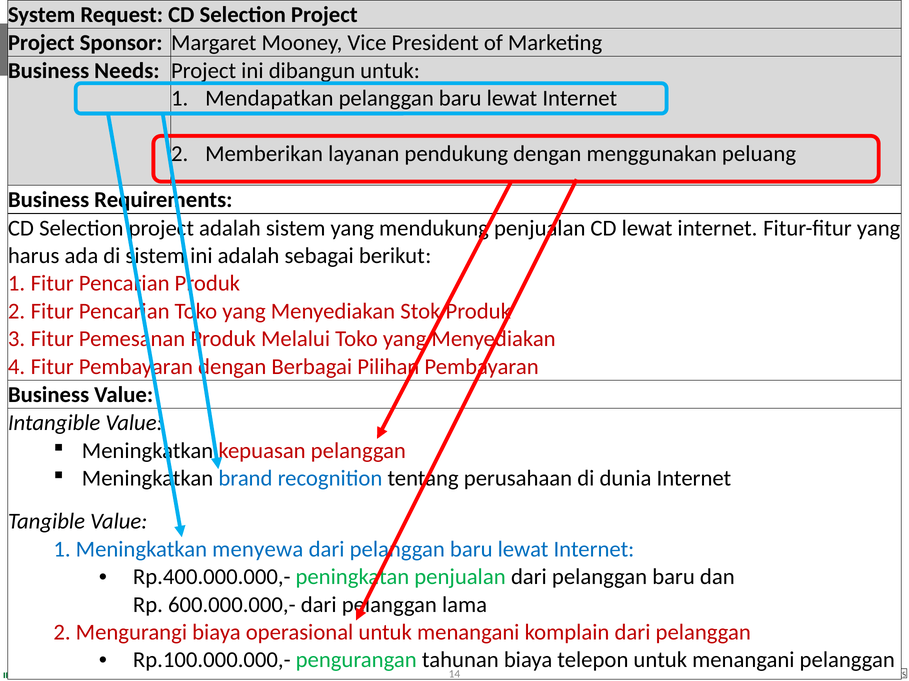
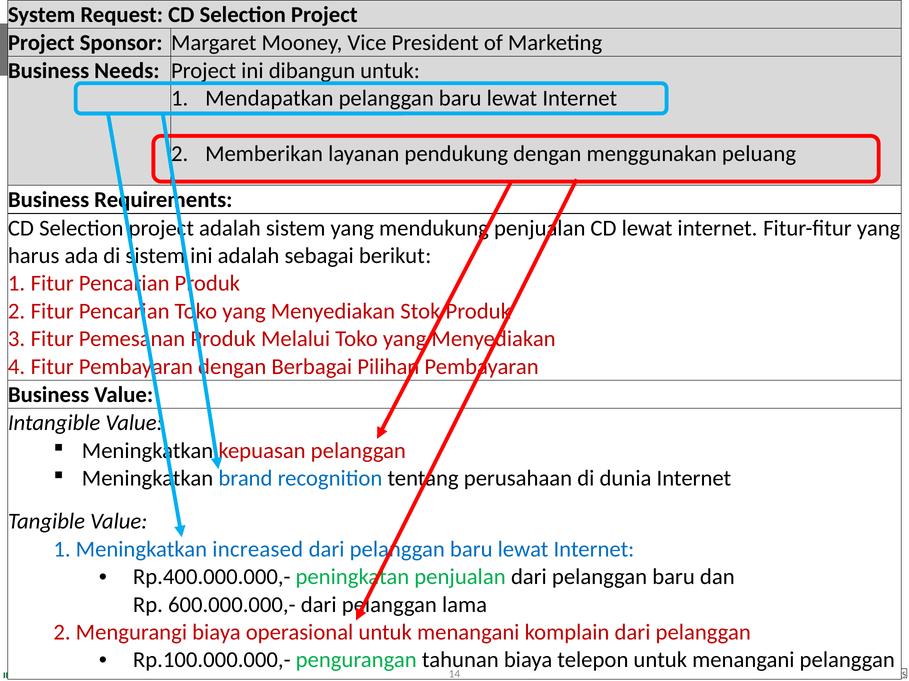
menyewa: menyewa -> increased
